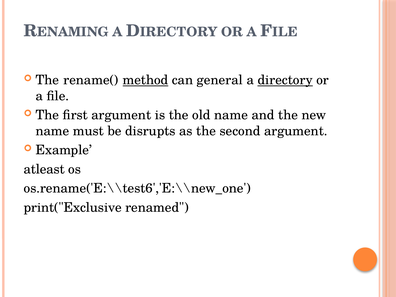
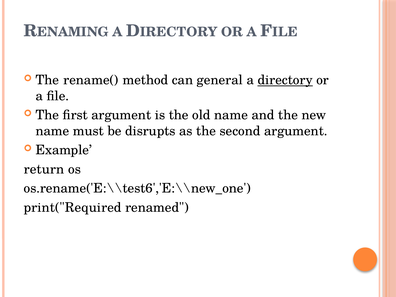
method underline: present -> none
atleast: atleast -> return
print("Exclusive: print("Exclusive -> print("Required
